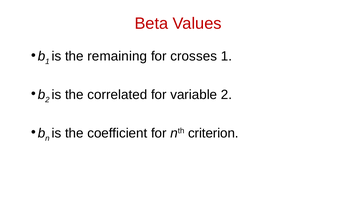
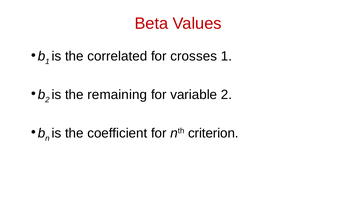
remaining: remaining -> correlated
correlated: correlated -> remaining
